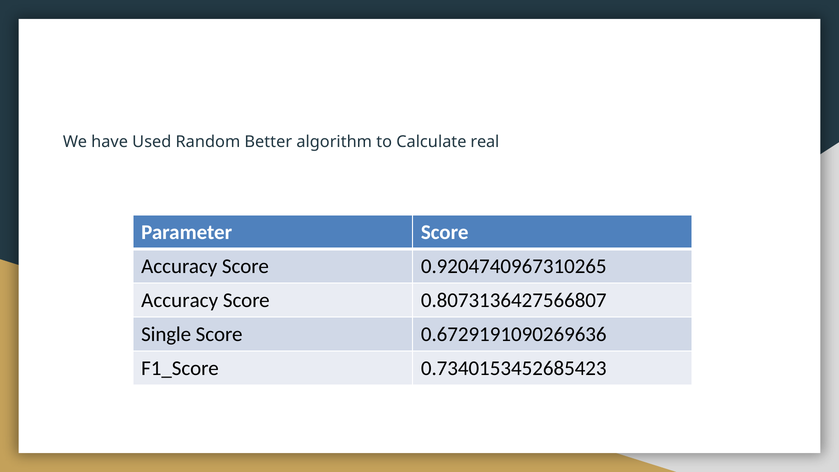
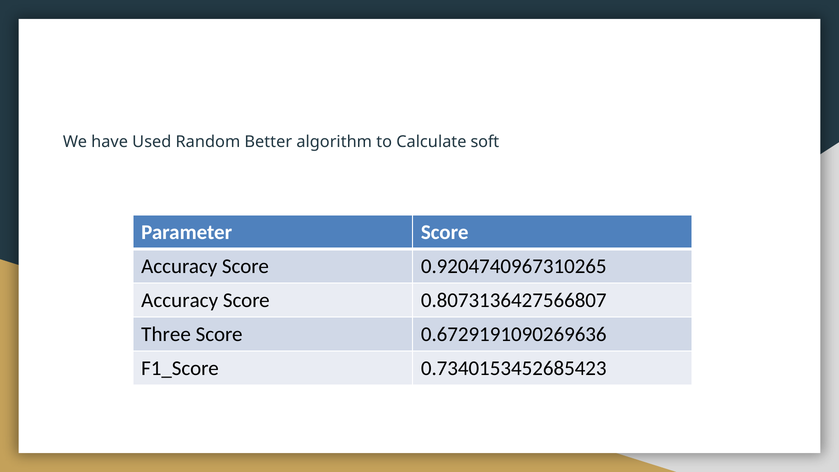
real: real -> soft
Single: Single -> Three
